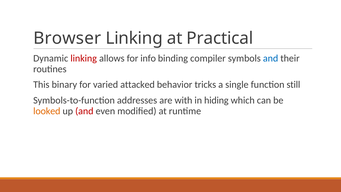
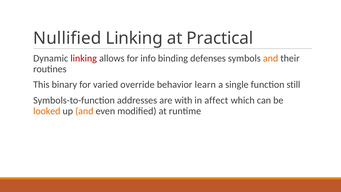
Browser: Browser -> Nullified
compiler: compiler -> defenses
and at (271, 58) colour: blue -> orange
attacked: attacked -> override
tricks: tricks -> learn
hiding: hiding -> affect
and at (84, 111) colour: red -> orange
